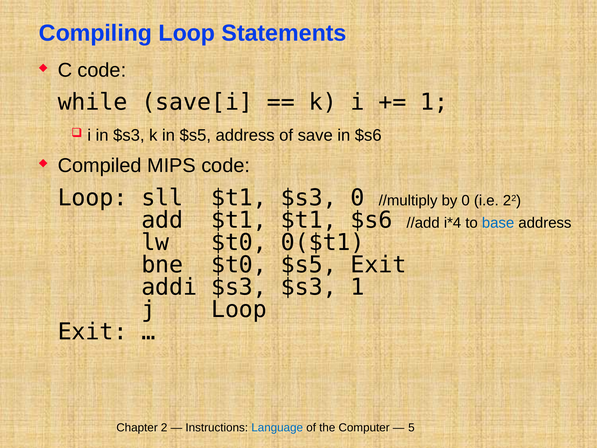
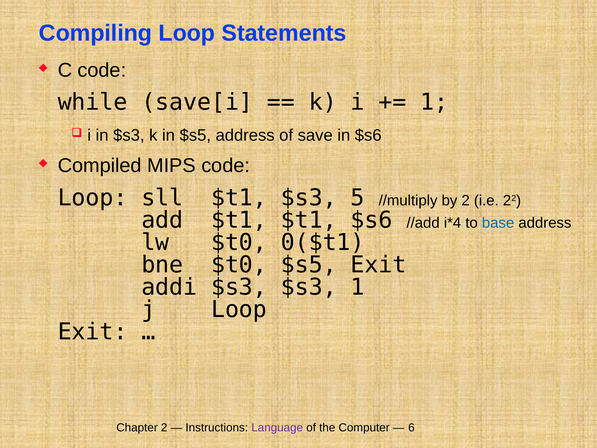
$s3 0: 0 -> 5
by 0: 0 -> 2
Language colour: blue -> purple
5: 5 -> 6
